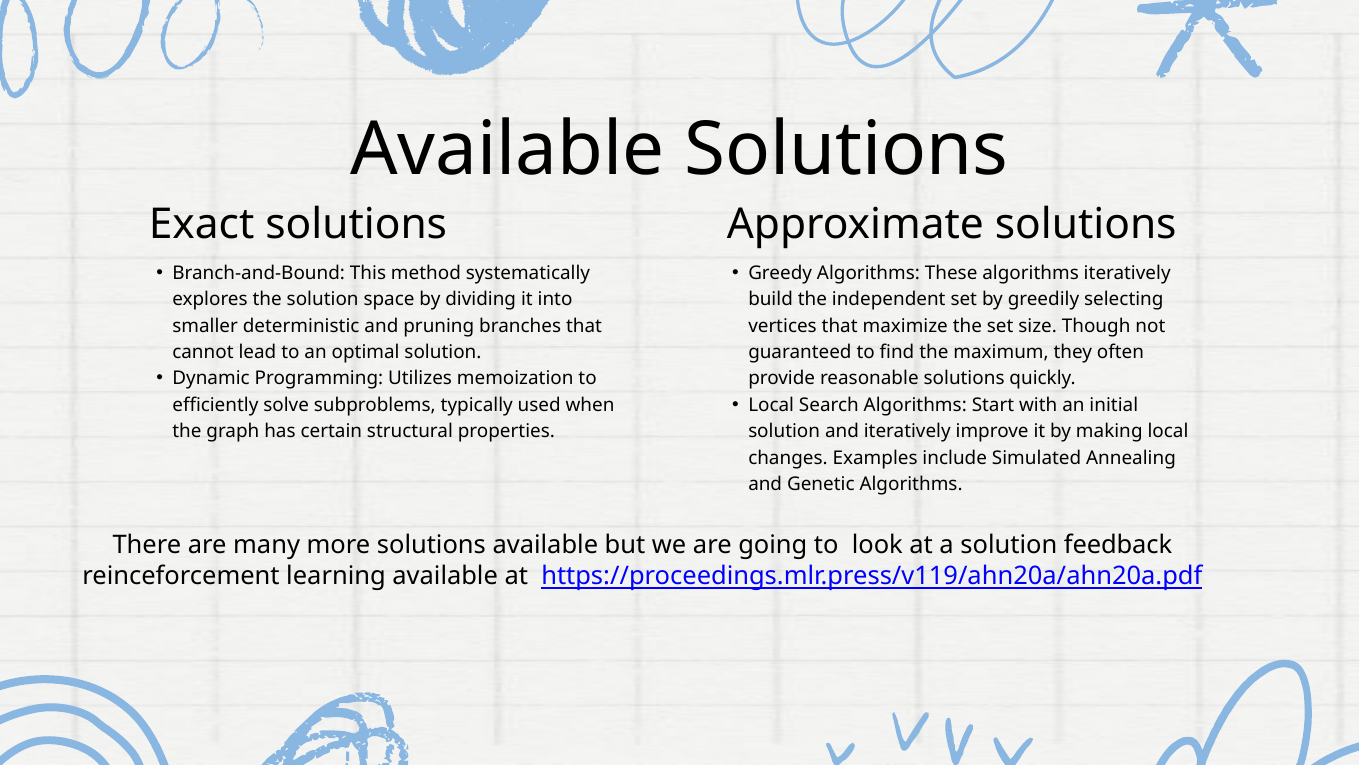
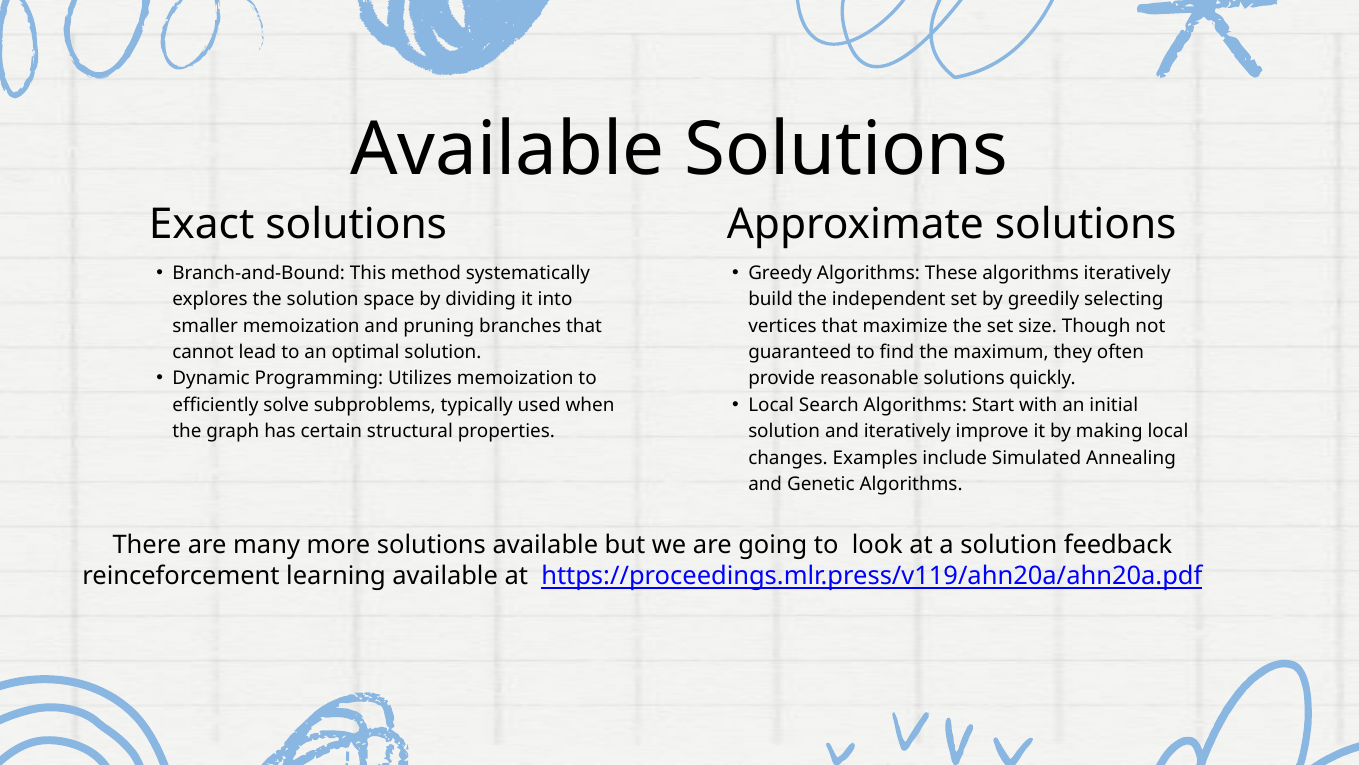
smaller deterministic: deterministic -> memoization
